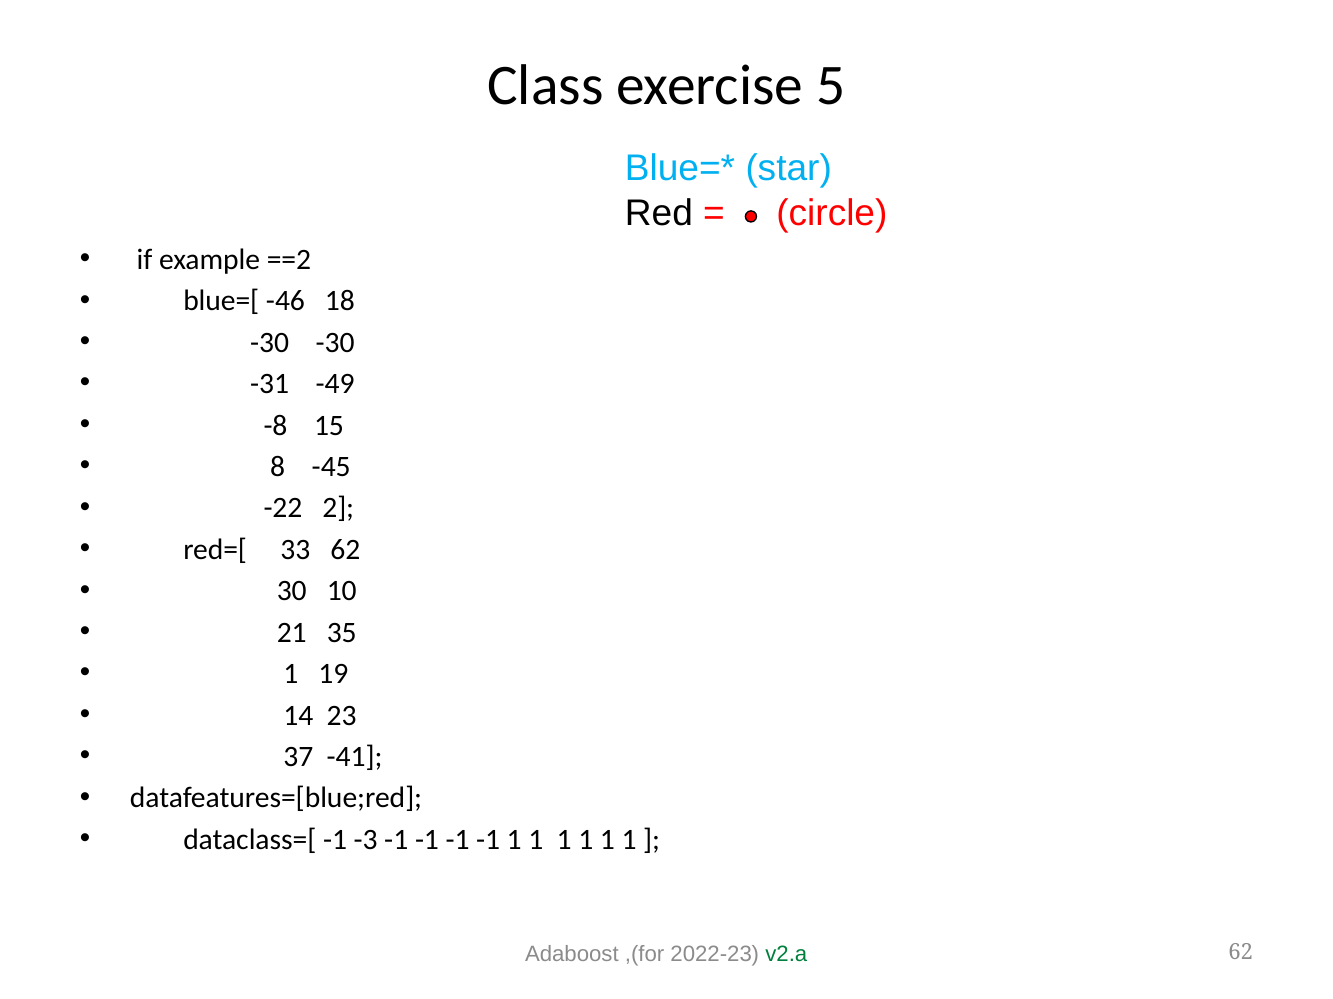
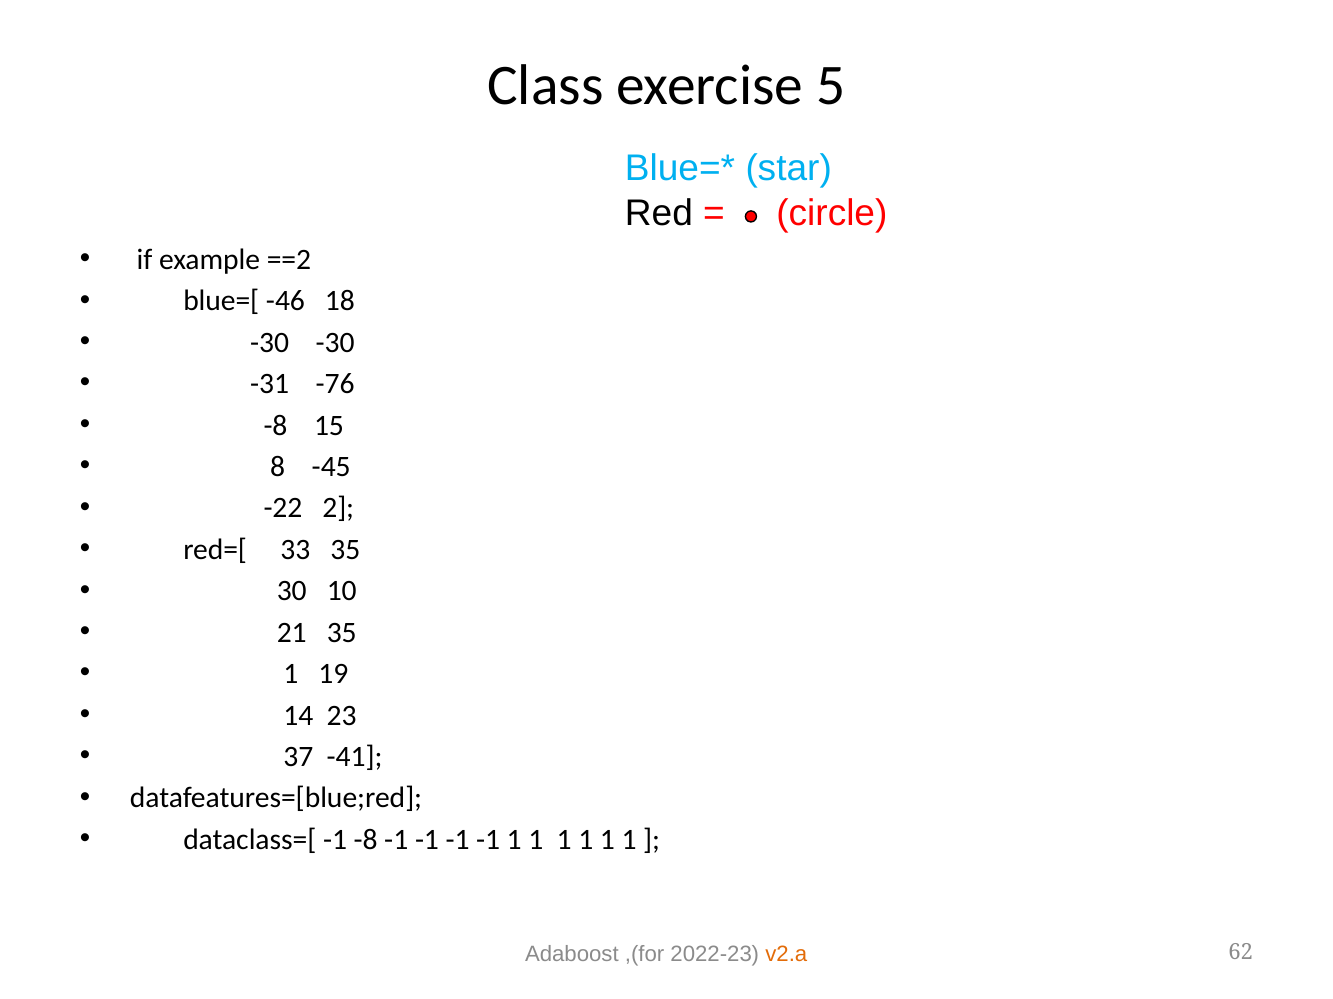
-49: -49 -> -76
33 62: 62 -> 35
-1 -3: -3 -> -8
v2.a colour: green -> orange
